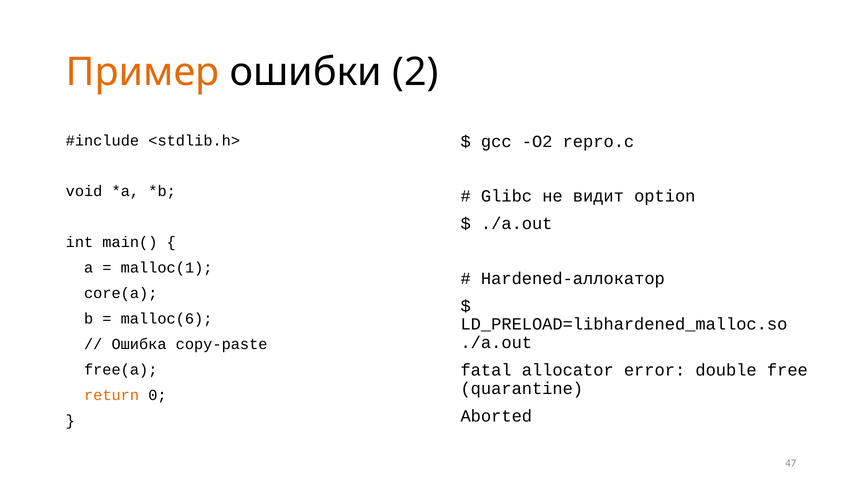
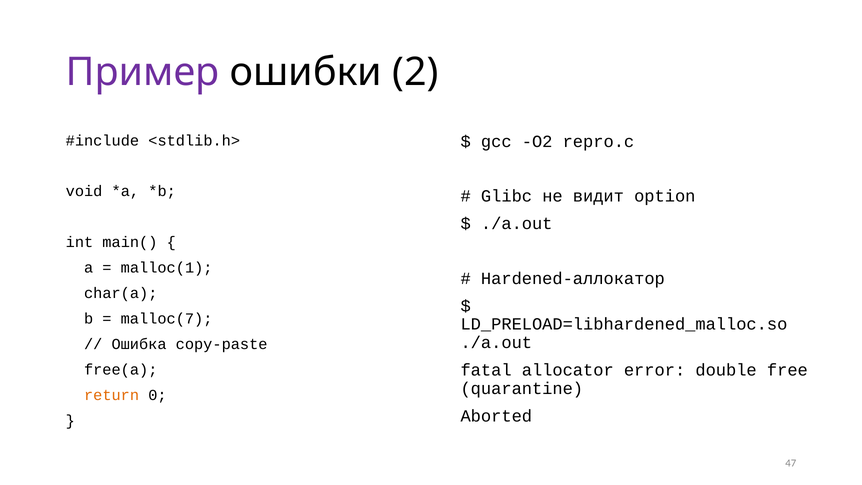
Пример colour: orange -> purple
core(a: core(a -> char(a
malloc(6: malloc(6 -> malloc(7
